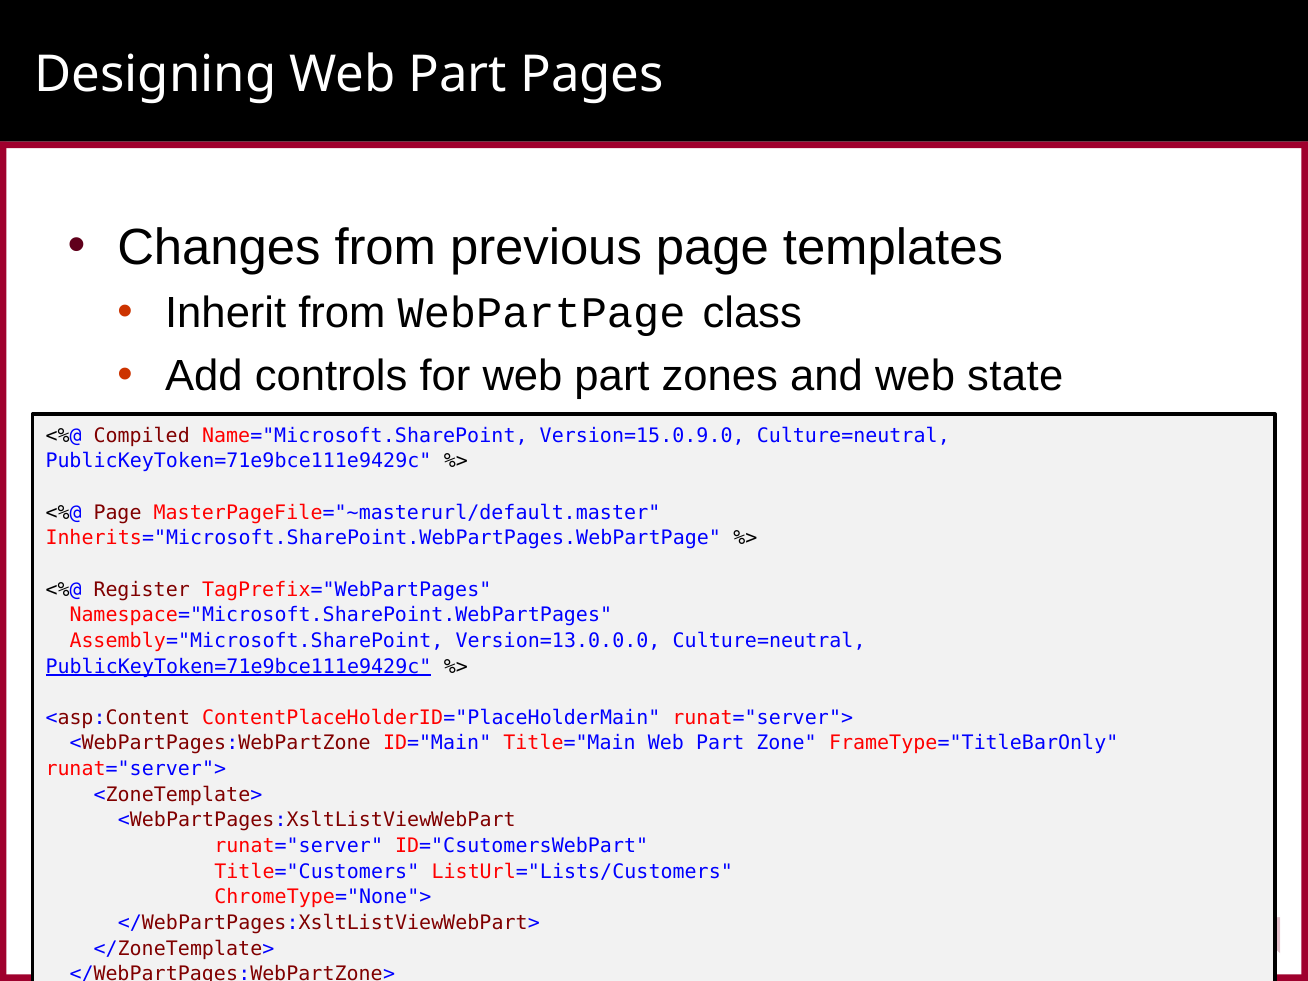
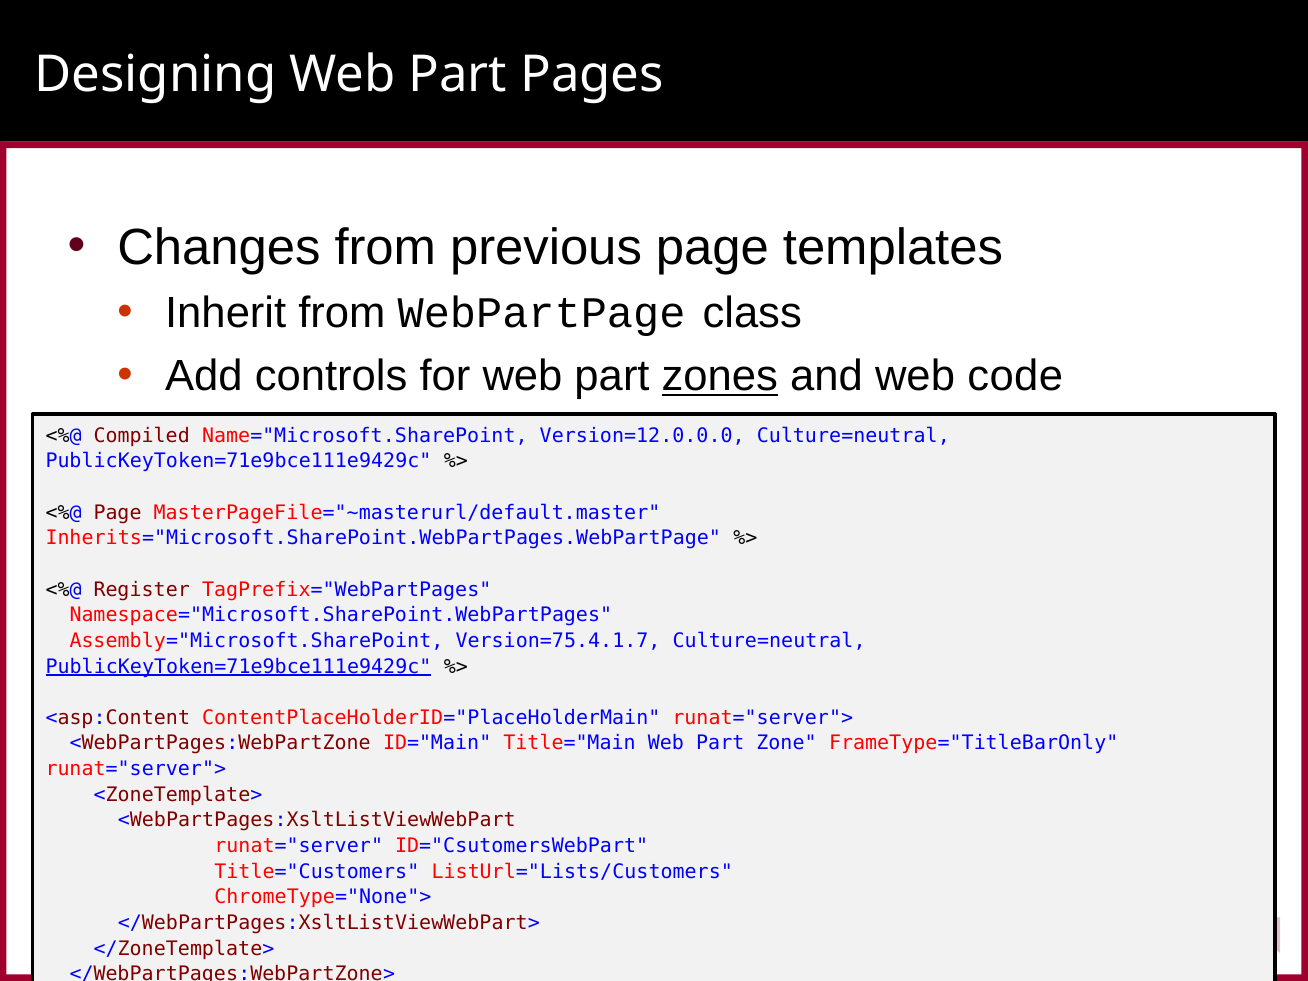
zones underline: none -> present
state: state -> code
Version=15.0.9.0: Version=15.0.9.0 -> Version=12.0.0.0
Version=13.0.0.0: Version=13.0.0.0 -> Version=75.4.1.7
